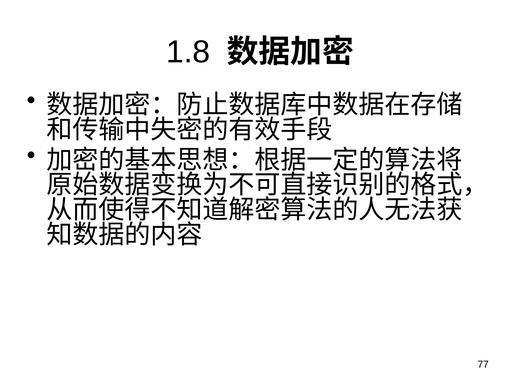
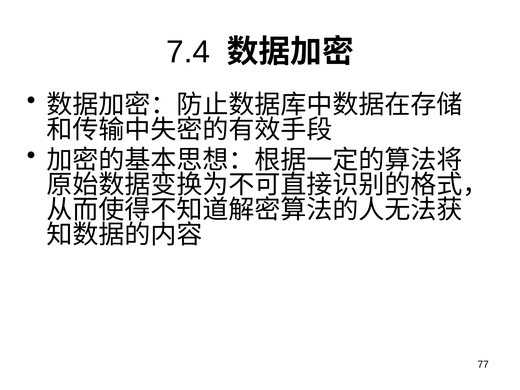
1.8: 1.8 -> 7.4
